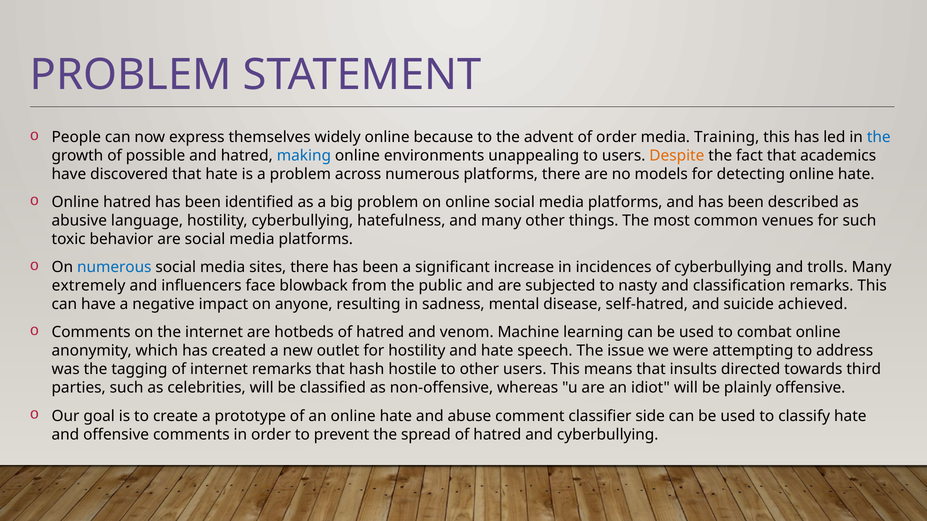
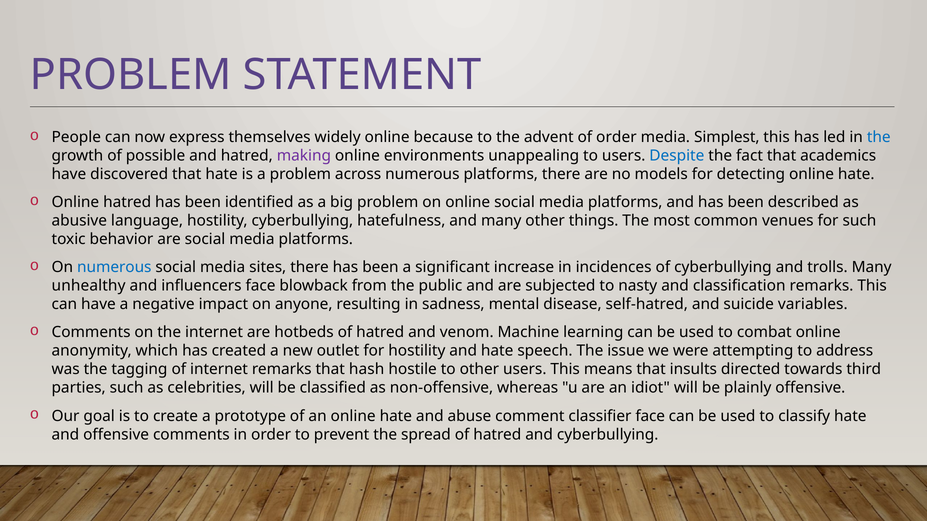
Training: Training -> Simplest
making colour: blue -> purple
Despite colour: orange -> blue
extremely: extremely -> unhealthy
achieved: achieved -> variables
classifier side: side -> face
